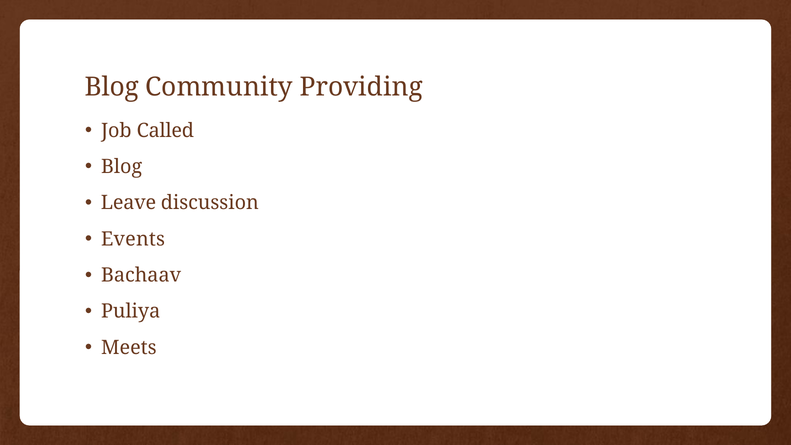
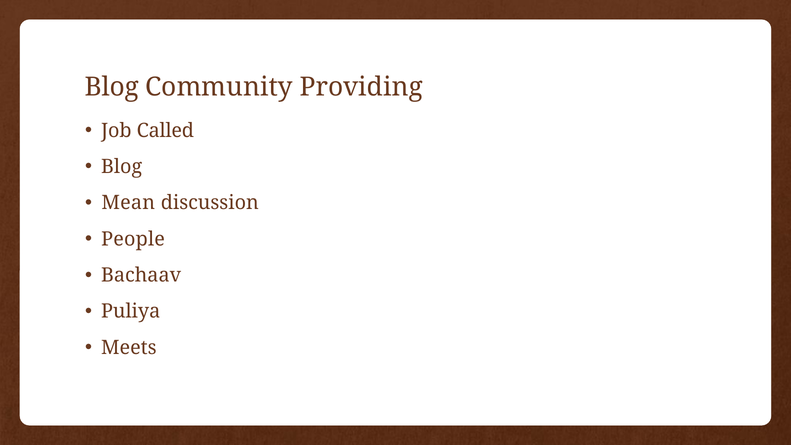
Leave: Leave -> Mean
Events: Events -> People
